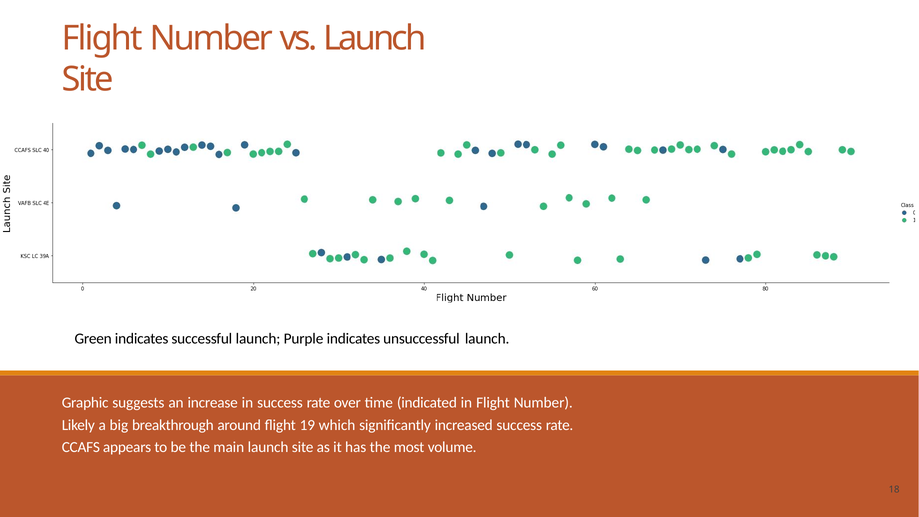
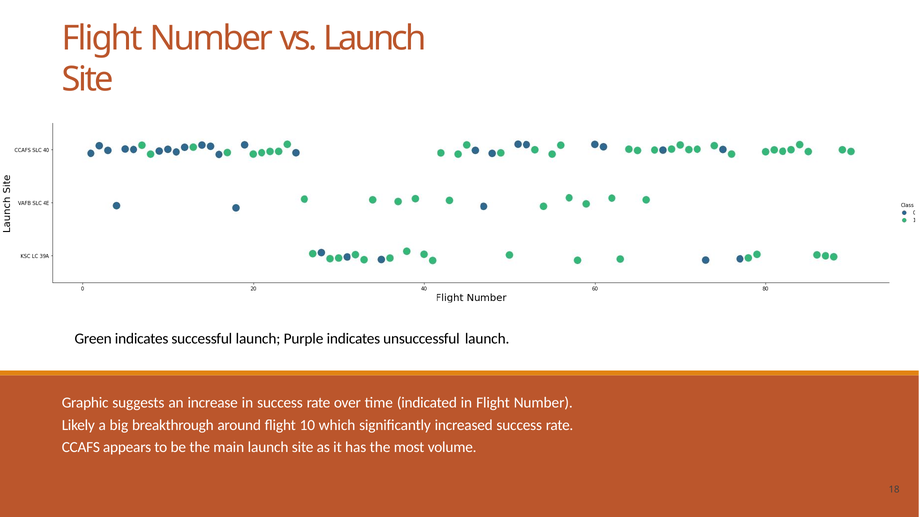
19: 19 -> 10
